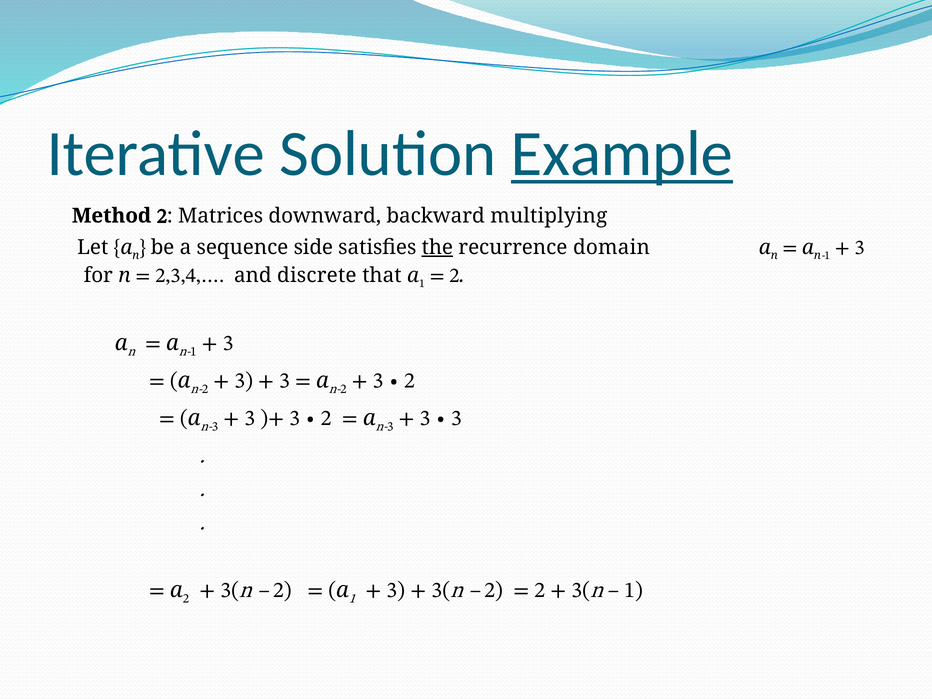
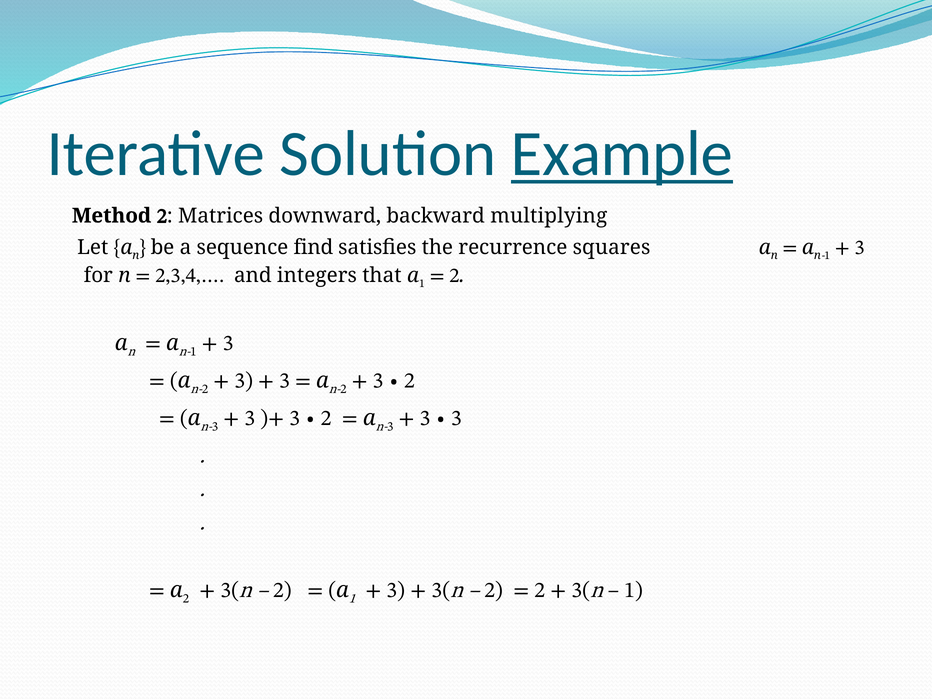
side: side -> find
the underline: present -> none
domain: domain -> squares
discrete: discrete -> integers
